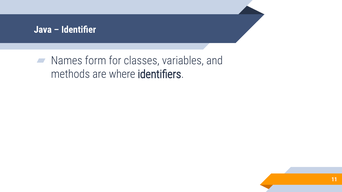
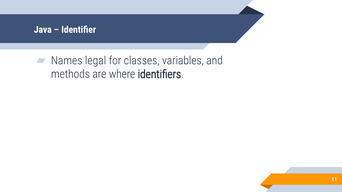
form: form -> legal
